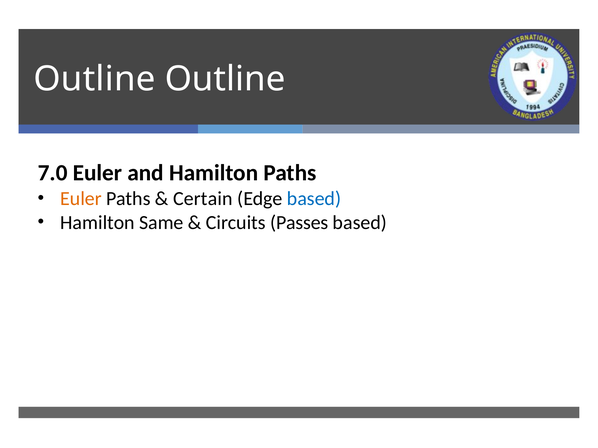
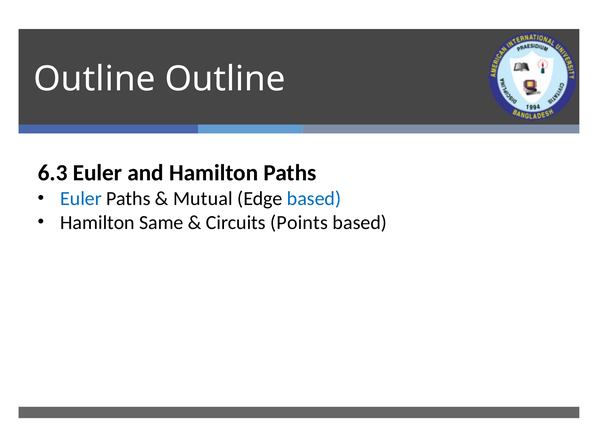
7.0: 7.0 -> 6.3
Euler at (81, 199) colour: orange -> blue
Certain: Certain -> Mutual
Passes: Passes -> Points
